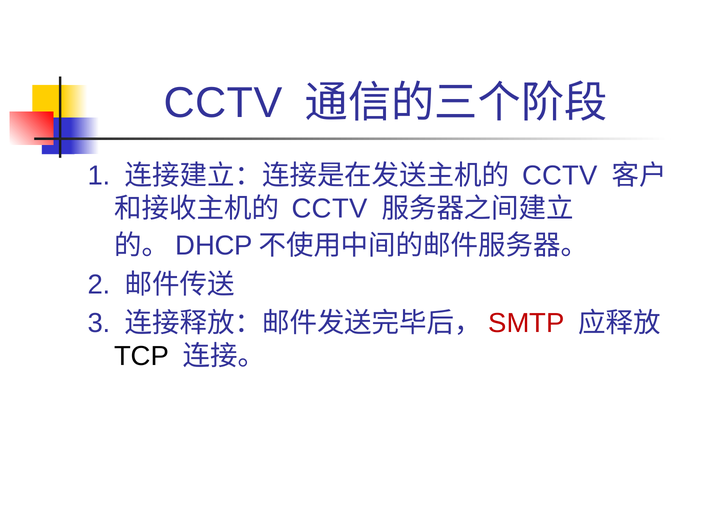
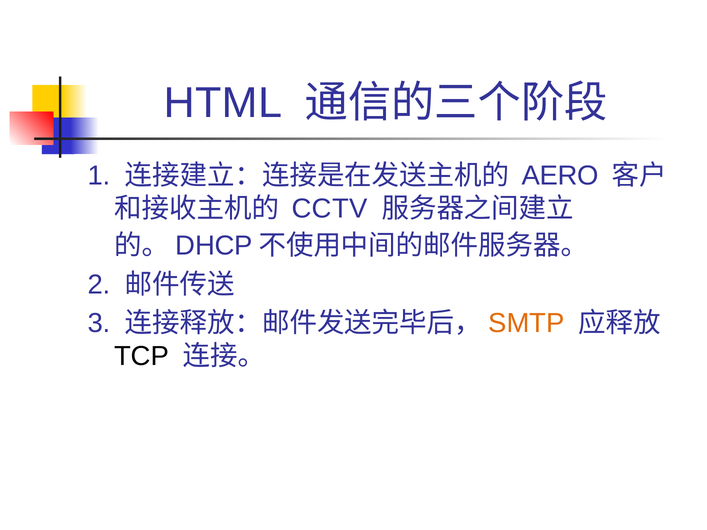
CCTV at (223, 103): CCTV -> HTML
CCTV at (560, 176): CCTV -> AERO
SMTP colour: red -> orange
